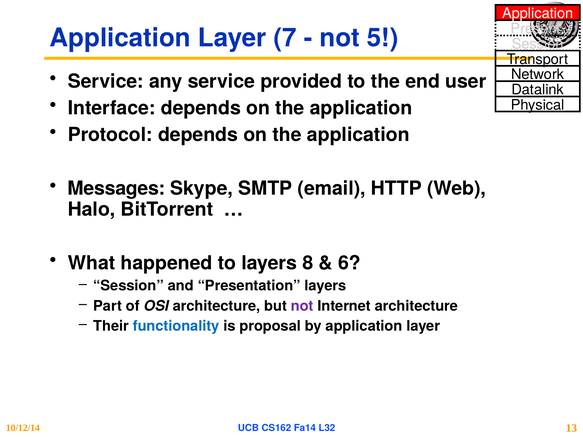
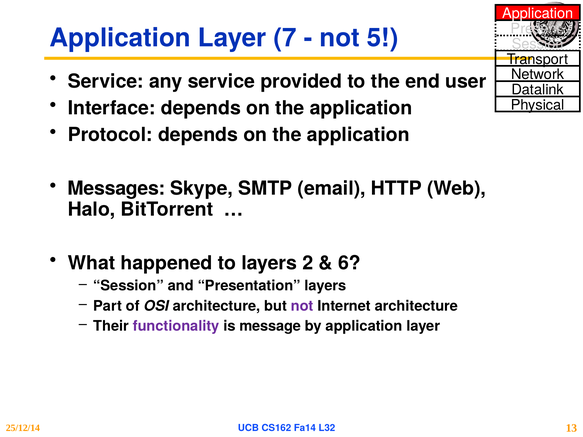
8: 8 -> 2
functionality colour: blue -> purple
proposal: proposal -> message
10/12/14: 10/12/14 -> 25/12/14
